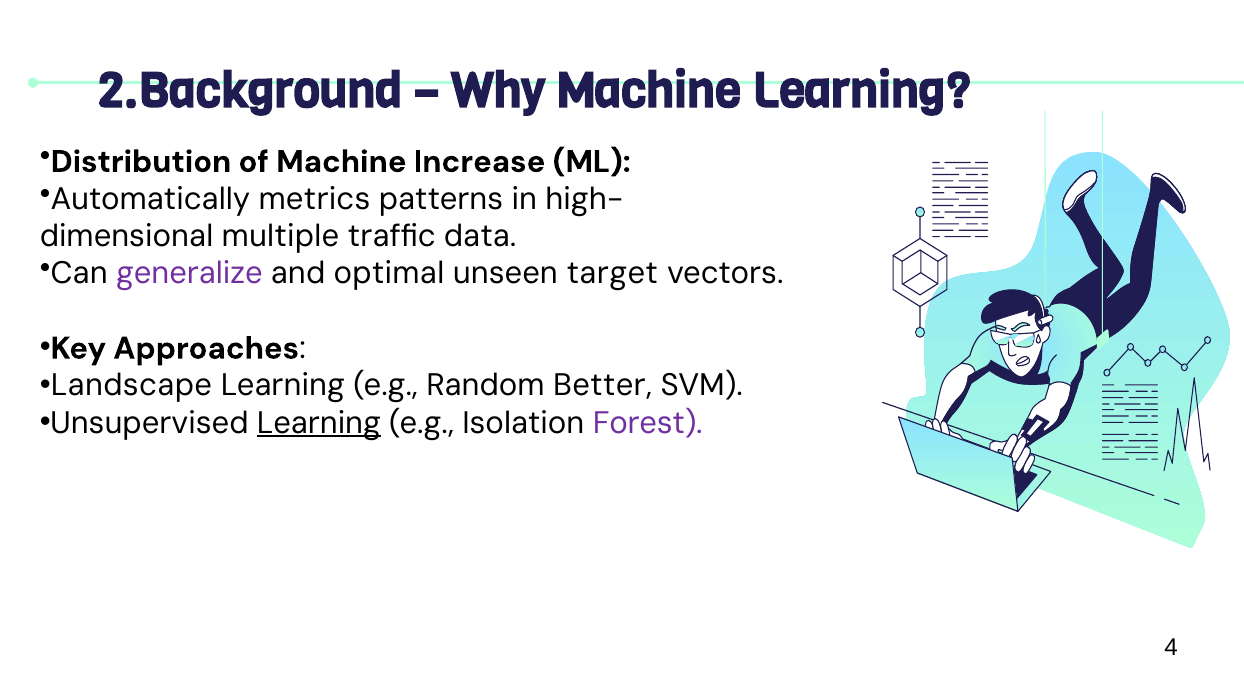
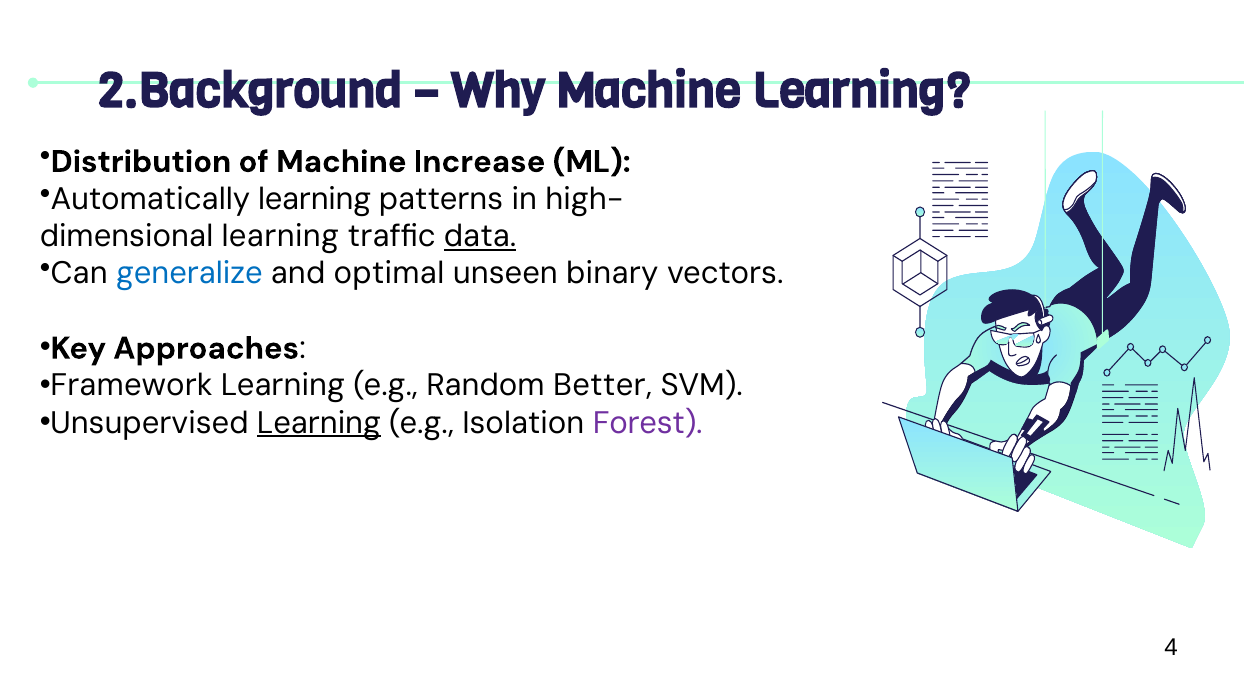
Automatically metrics: metrics -> learning
multiple at (280, 236): multiple -> learning
data underline: none -> present
generalize colour: purple -> blue
target: target -> binary
Landscape: Landscape -> Framework
